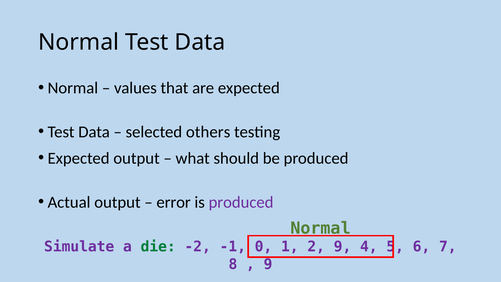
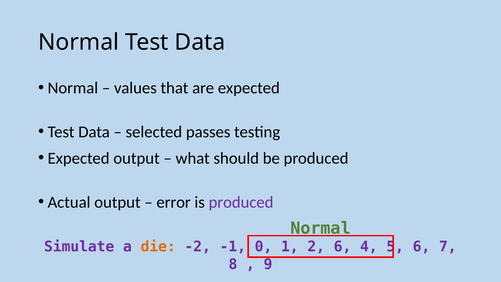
others: others -> passes
die colour: green -> orange
2 9: 9 -> 6
